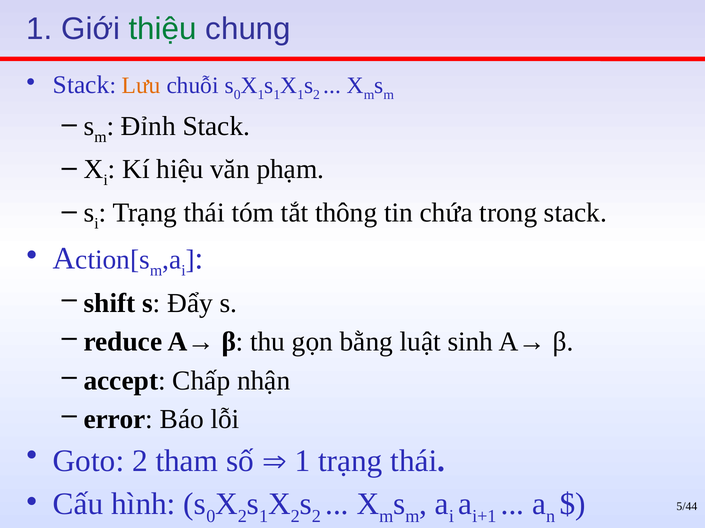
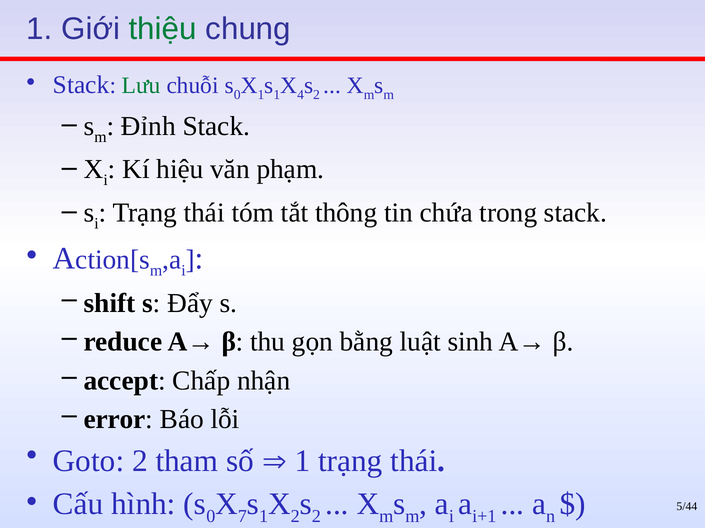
Lưu colour: orange -> green
1 at (301, 95): 1 -> 4
2 at (242, 517): 2 -> 7
